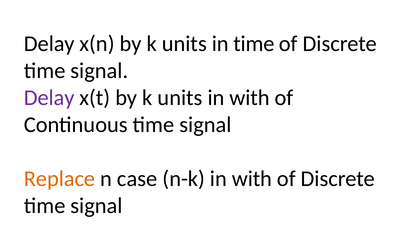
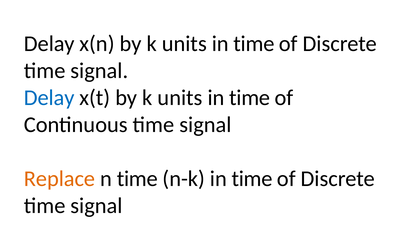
Delay at (49, 97) colour: purple -> blue
with at (250, 97): with -> time
n case: case -> time
n-k in with: with -> time
